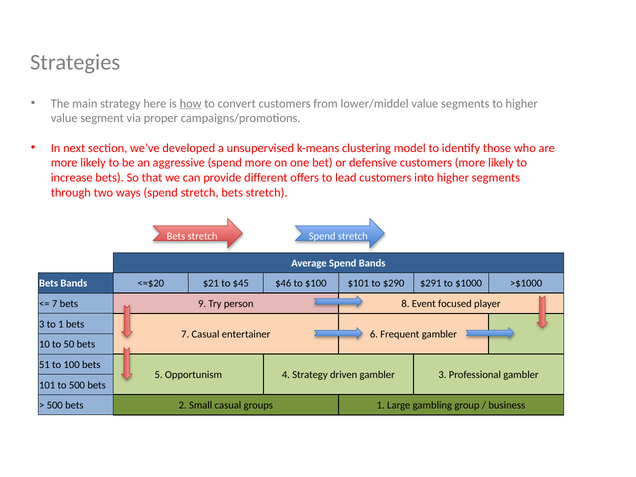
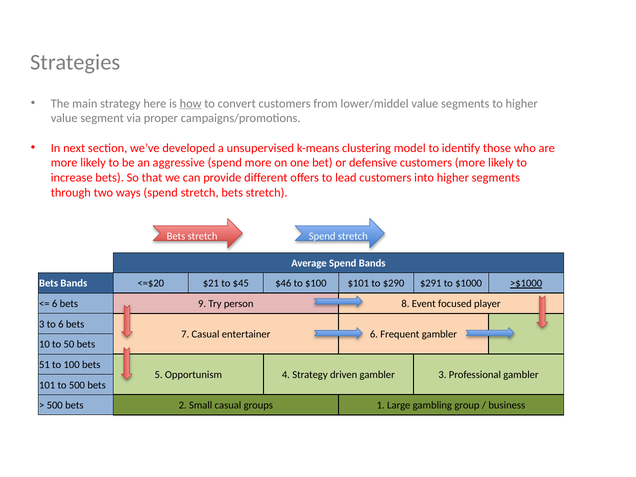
>$1000 underline: none -> present
7 at (55, 304): 7 -> 6
to 1: 1 -> 6
